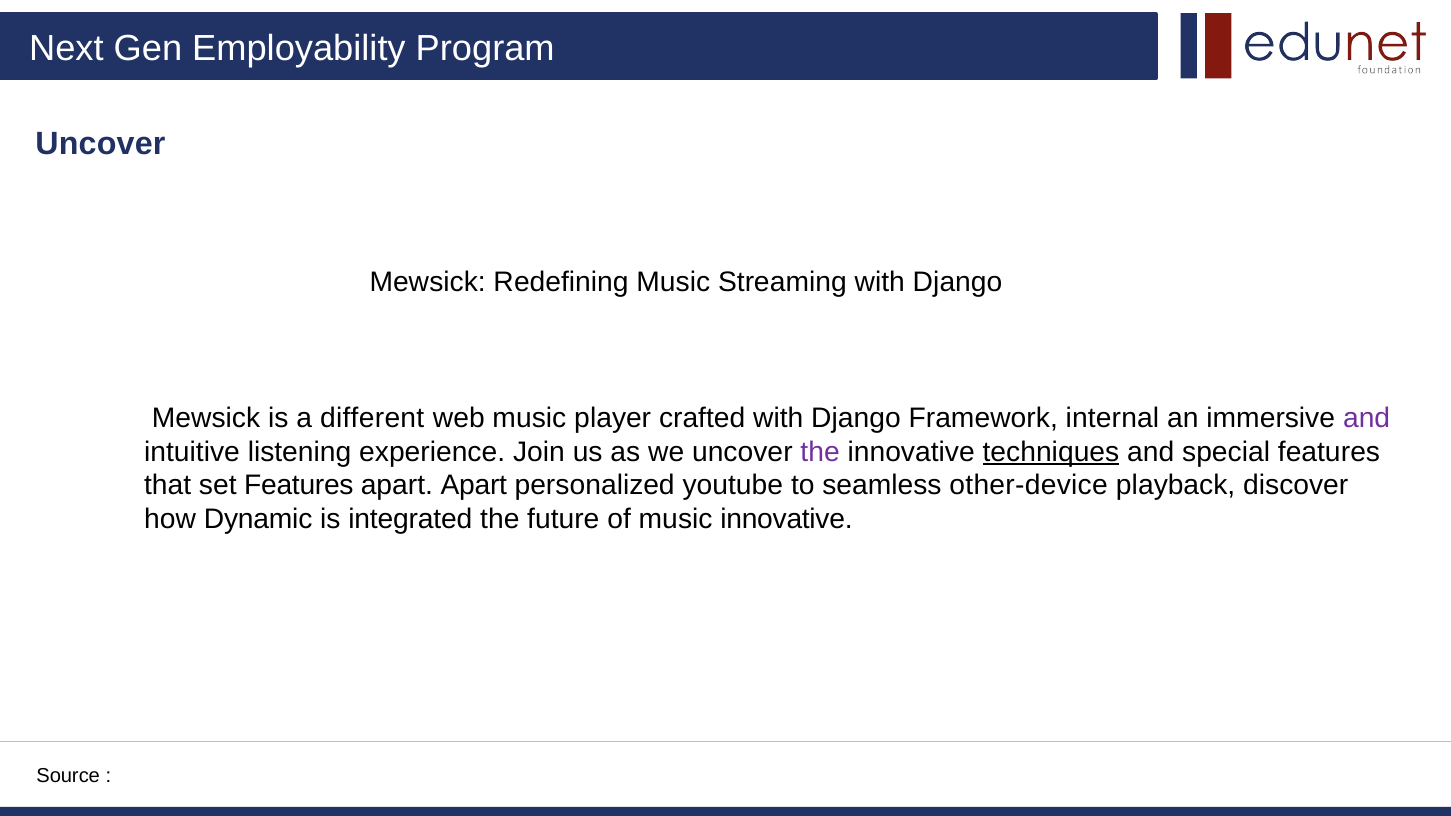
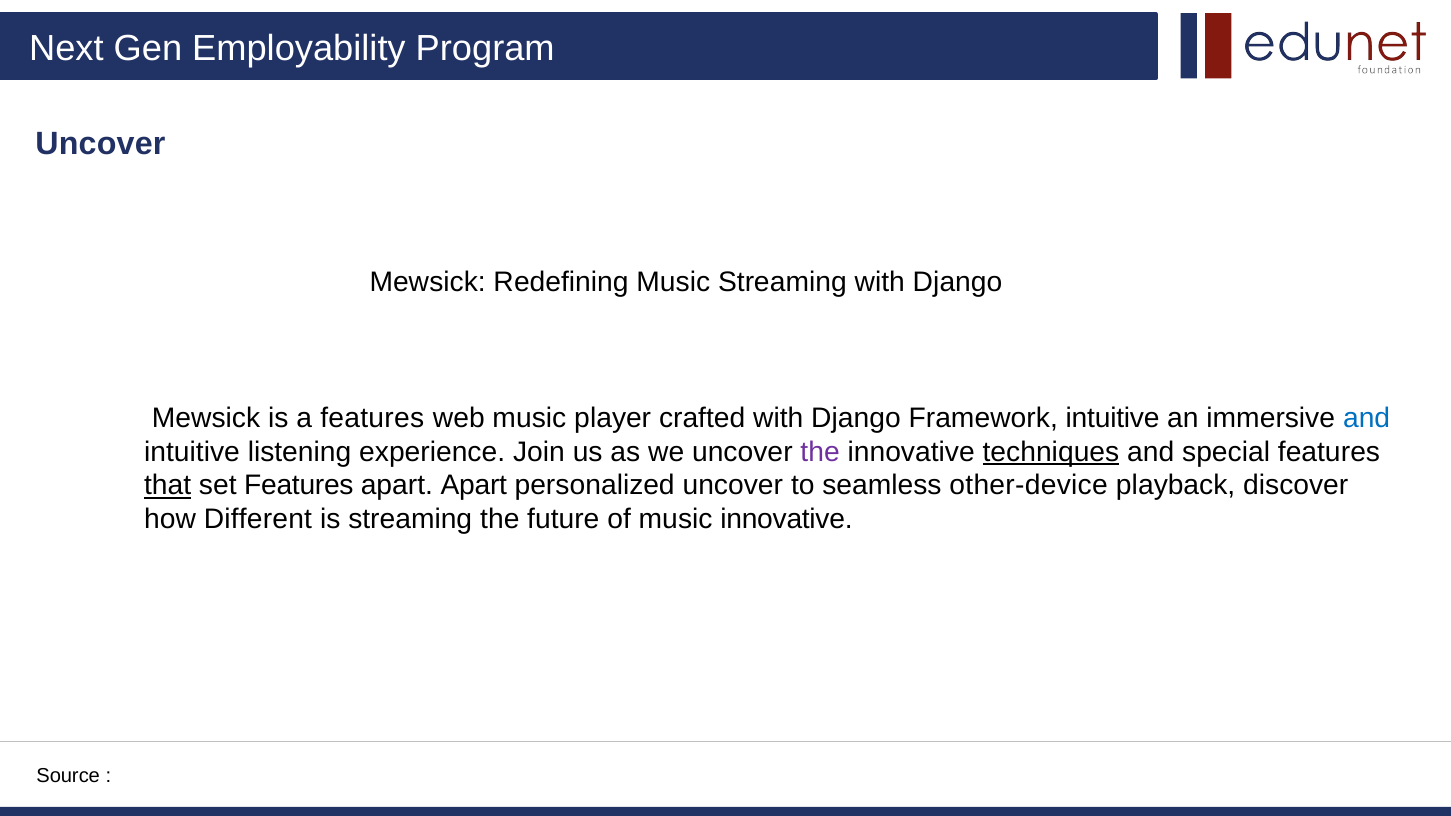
a different: different -> features
Framework internal: internal -> intuitive
and at (1367, 418) colour: purple -> blue
that underline: none -> present
personalized youtube: youtube -> uncover
Dynamic: Dynamic -> Different
is integrated: integrated -> streaming
